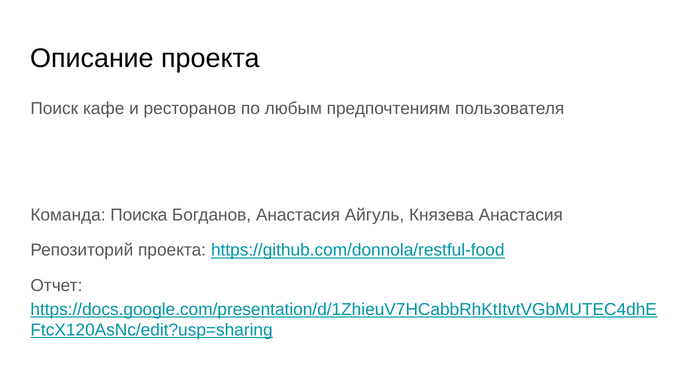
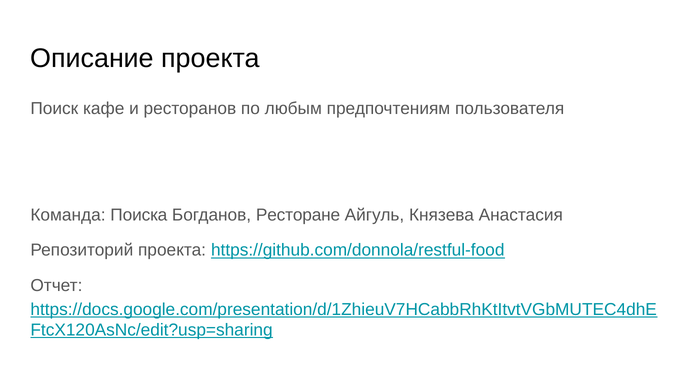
Богданов Анастасия: Анастасия -> Ресторане
